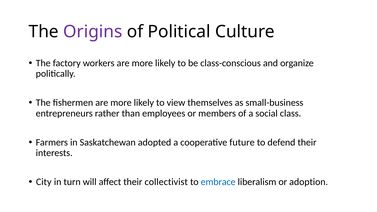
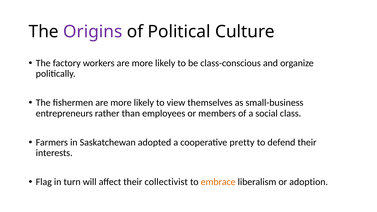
future: future -> pretty
City: City -> Flag
embrace colour: blue -> orange
